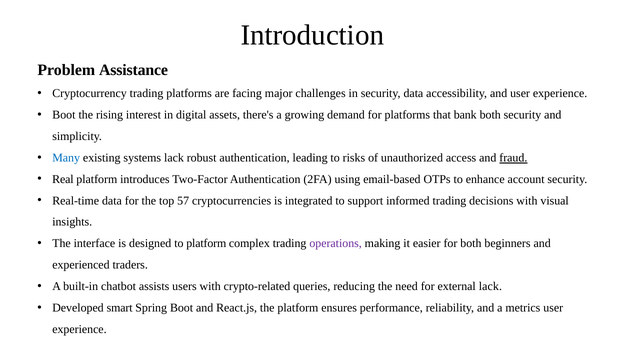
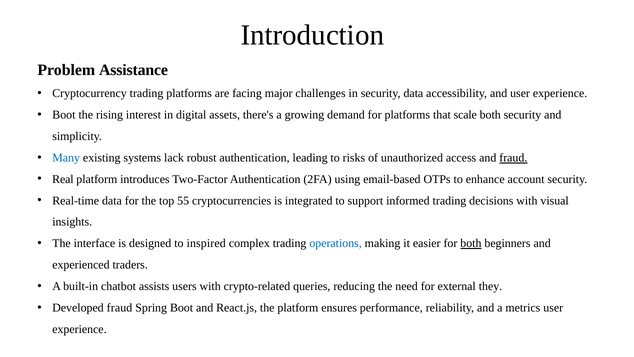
bank: bank -> scale
57: 57 -> 55
to platform: platform -> inspired
operations colour: purple -> blue
both at (471, 243) underline: none -> present
external lack: lack -> they
Developed smart: smart -> fraud
